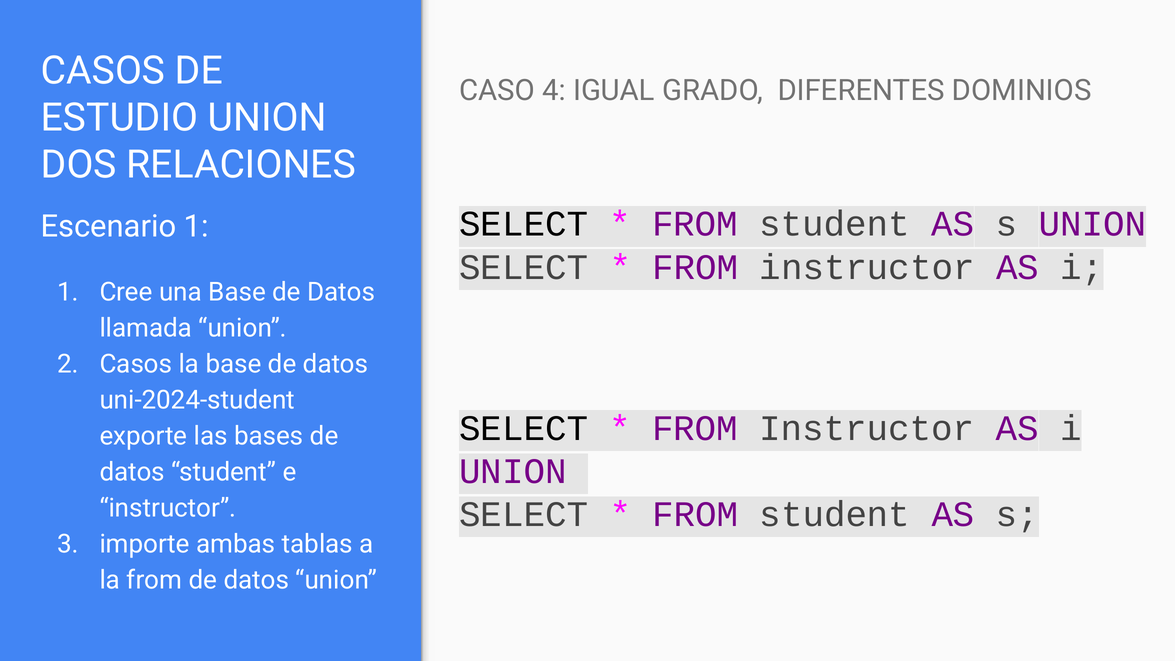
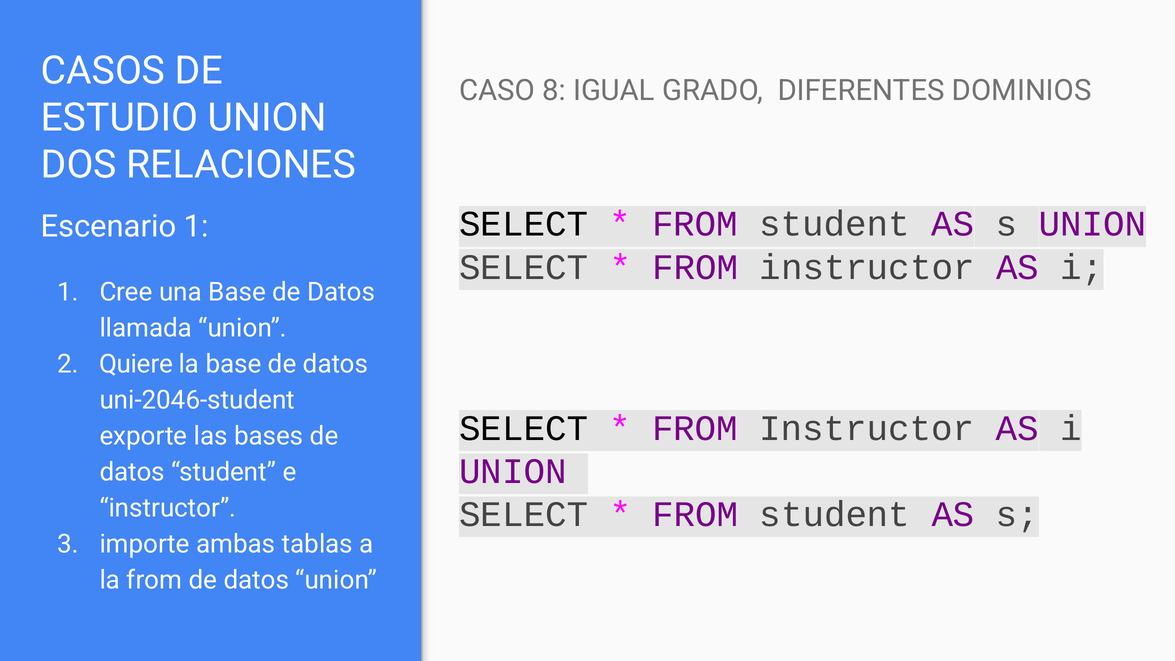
4: 4 -> 8
Casos at (136, 364): Casos -> Quiere
uni-2024-student: uni-2024-student -> uni-2046-student
